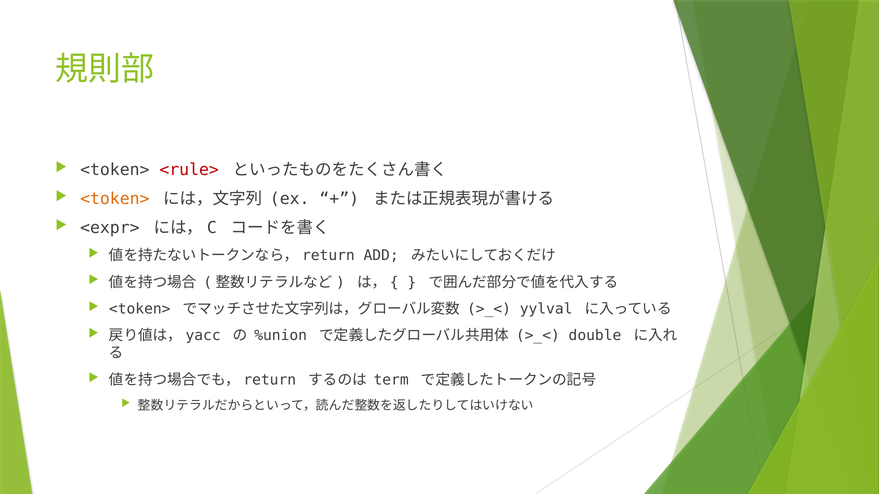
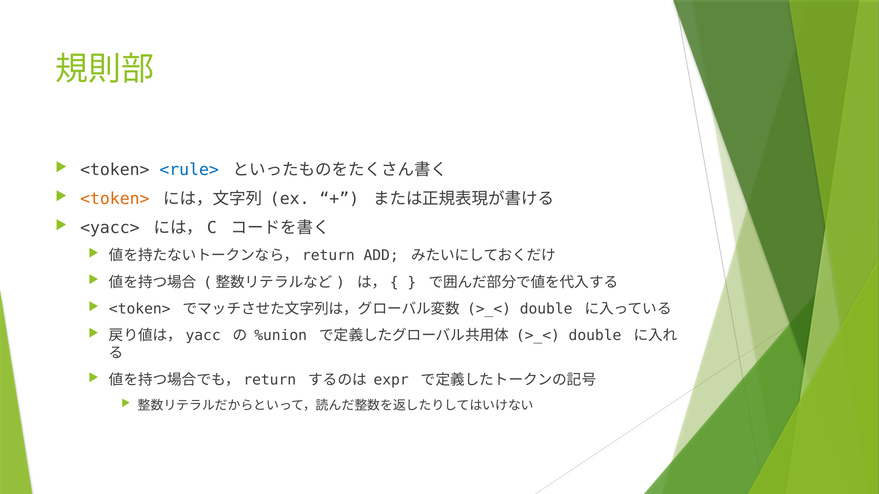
<rule> colour: red -> blue
<expr>: <expr> -> <yacc>
yylval at (546, 309): yylval -> double
term: term -> expr
